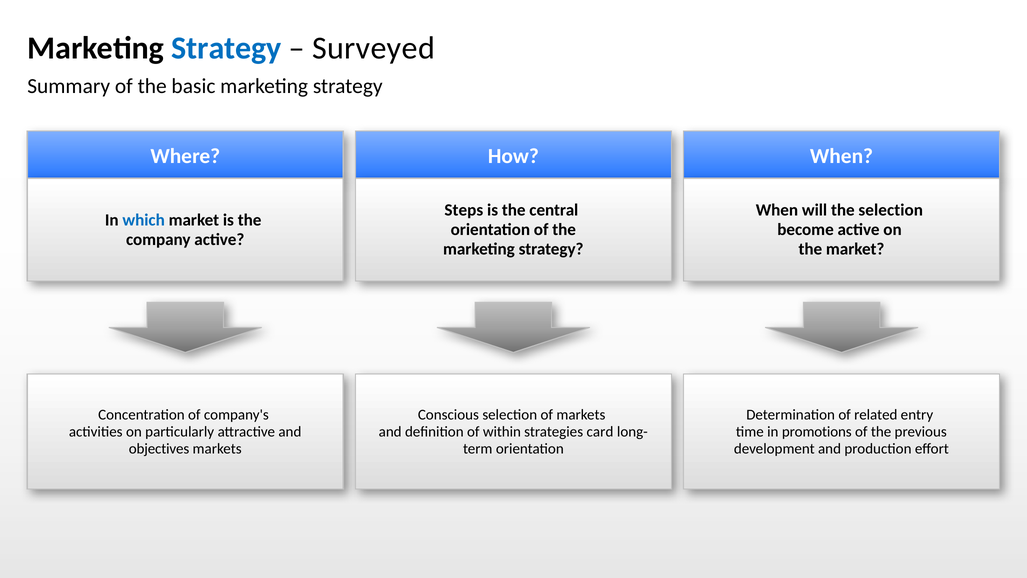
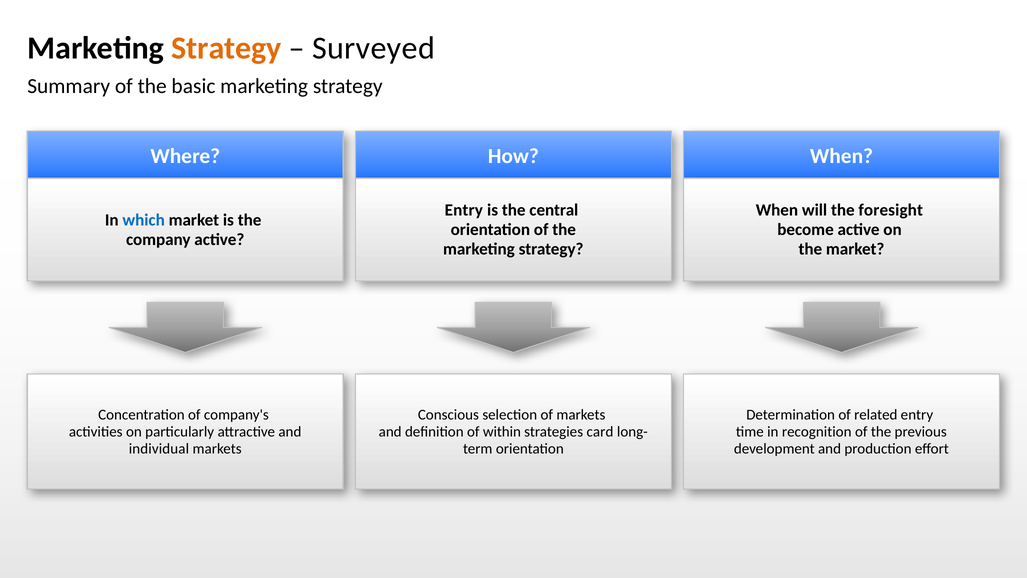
Strategy at (226, 48) colour: blue -> orange
Steps at (464, 210): Steps -> Entry
the selection: selection -> foresight
promotions: promotions -> recognition
objectives: objectives -> individual
